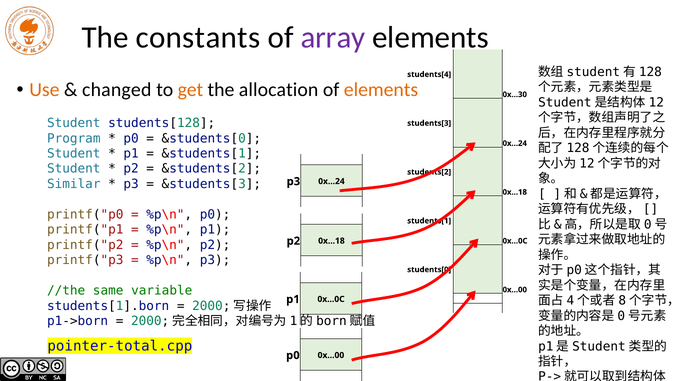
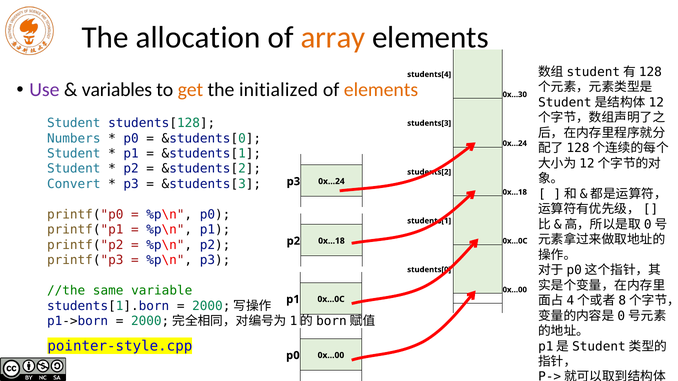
constants: constants -> allocation
array colour: purple -> orange
Use colour: orange -> purple
changed: changed -> variables
allocation: allocation -> initialized
Program: Program -> Numbers
Similar: Similar -> Convert
pointer-total.cpp: pointer-total.cpp -> pointer-style.cpp
